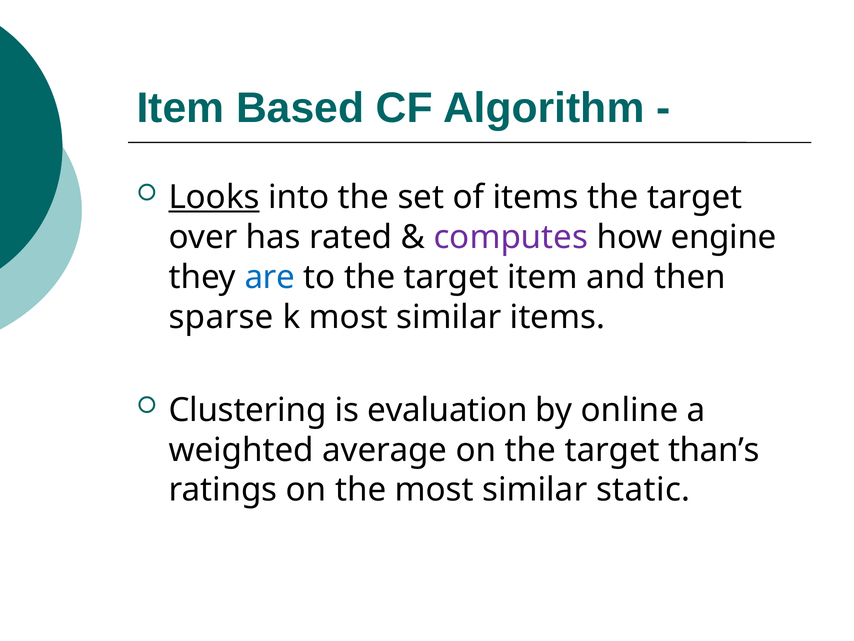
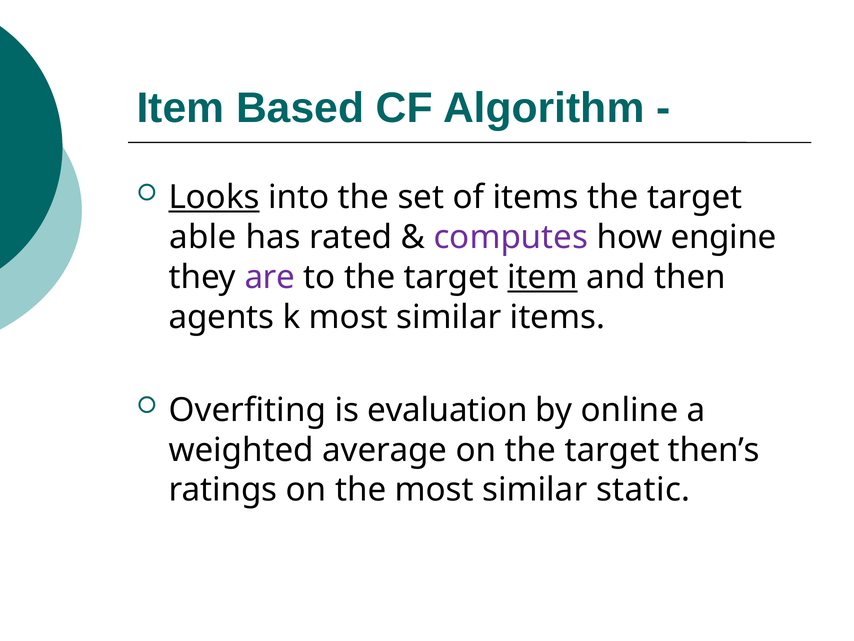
over: over -> able
are colour: blue -> purple
item at (543, 277) underline: none -> present
sparse: sparse -> agents
Clustering: Clustering -> Overfiting
than’s: than’s -> then’s
